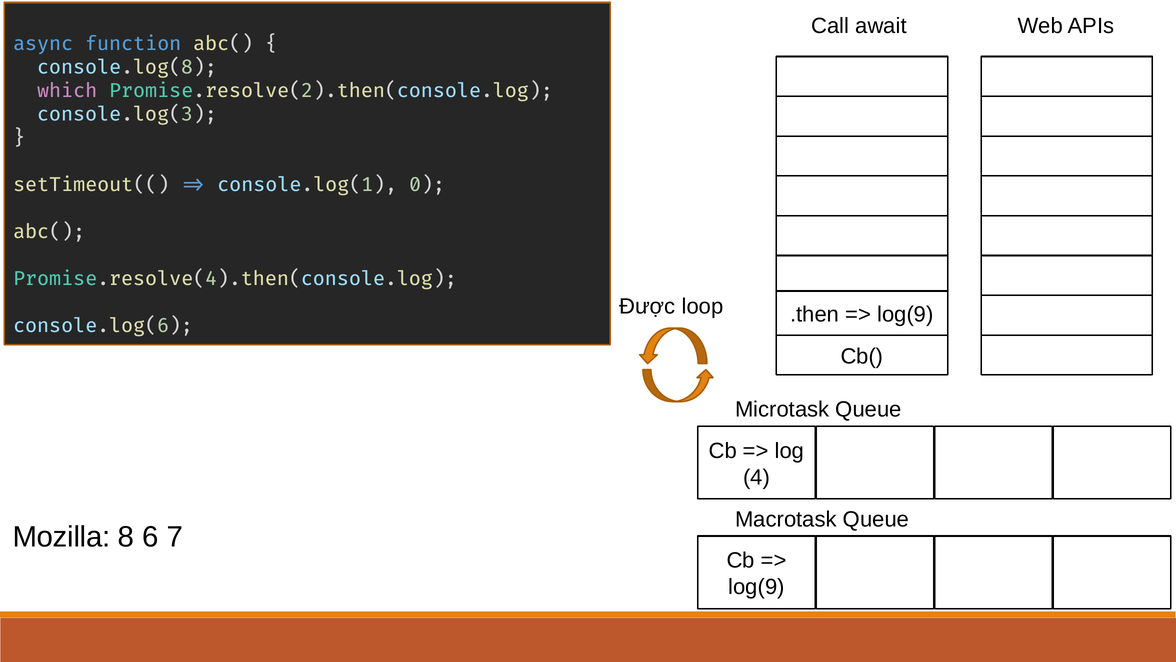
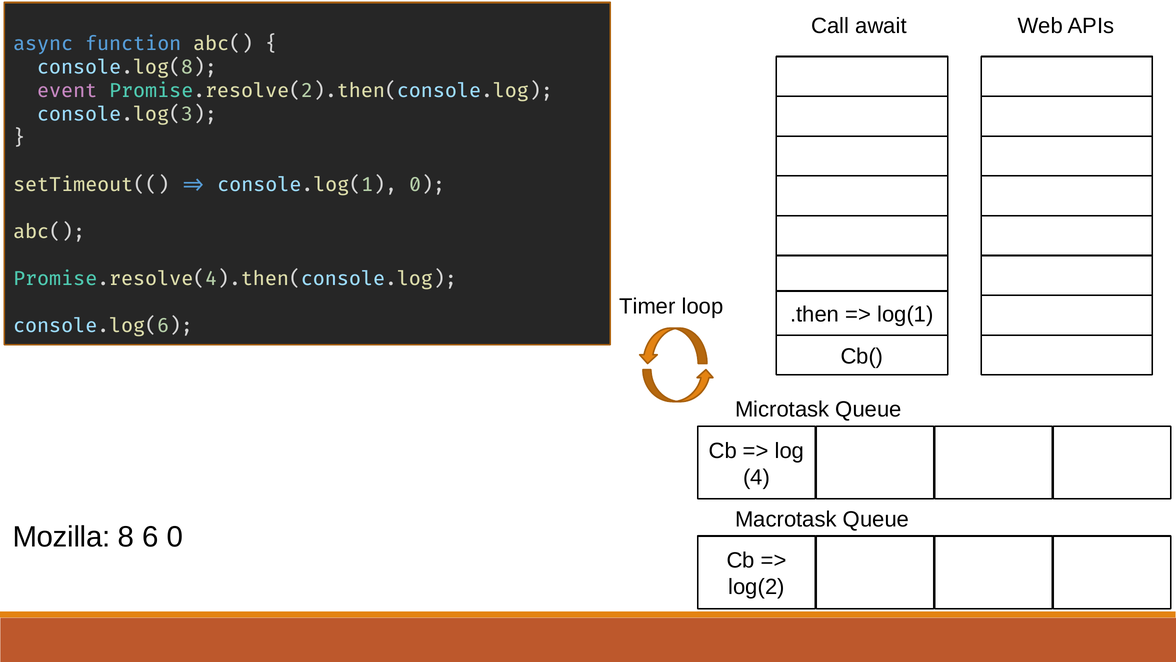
which: which -> event
Được: Được -> Timer
log(9 at (905, 314): log(9 -> log(1
6 7: 7 -> 0
log(9 at (757, 587): log(9 -> log(2
